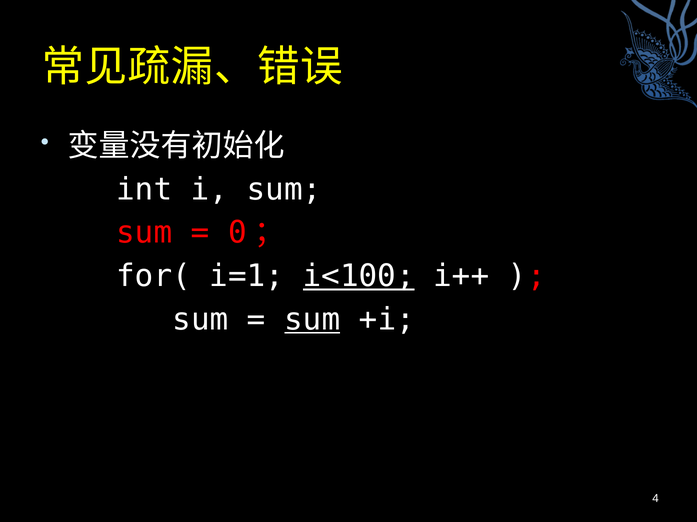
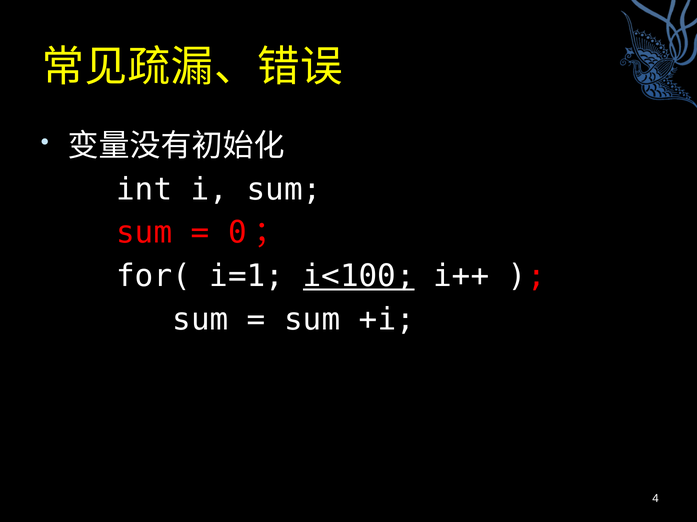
sum at (312, 320) underline: present -> none
